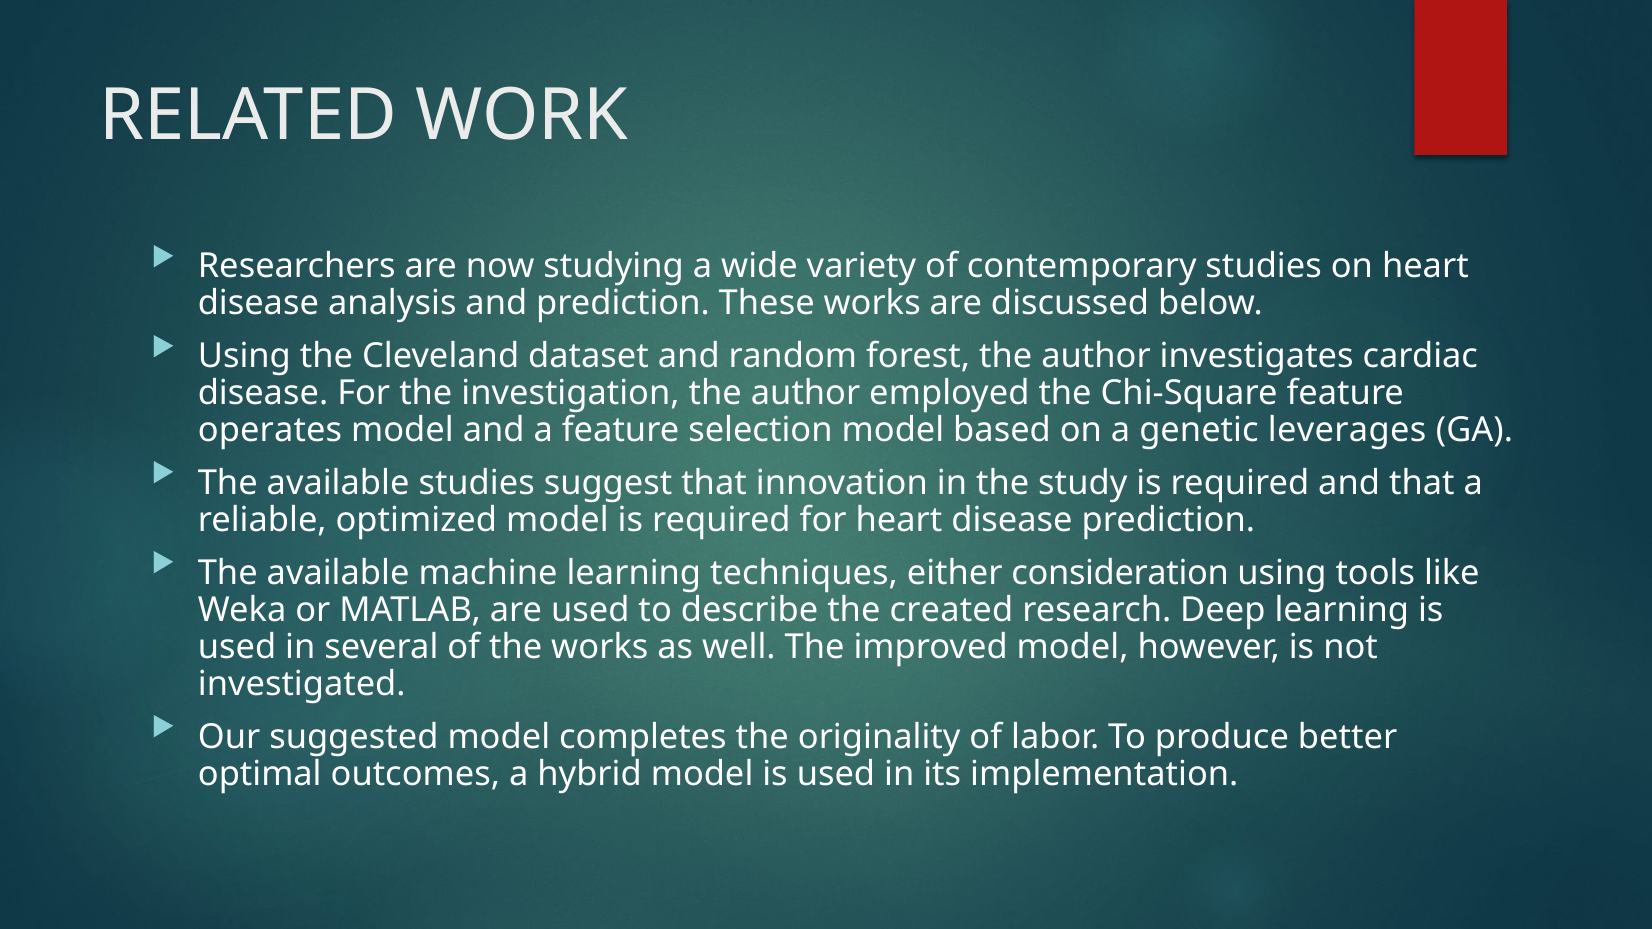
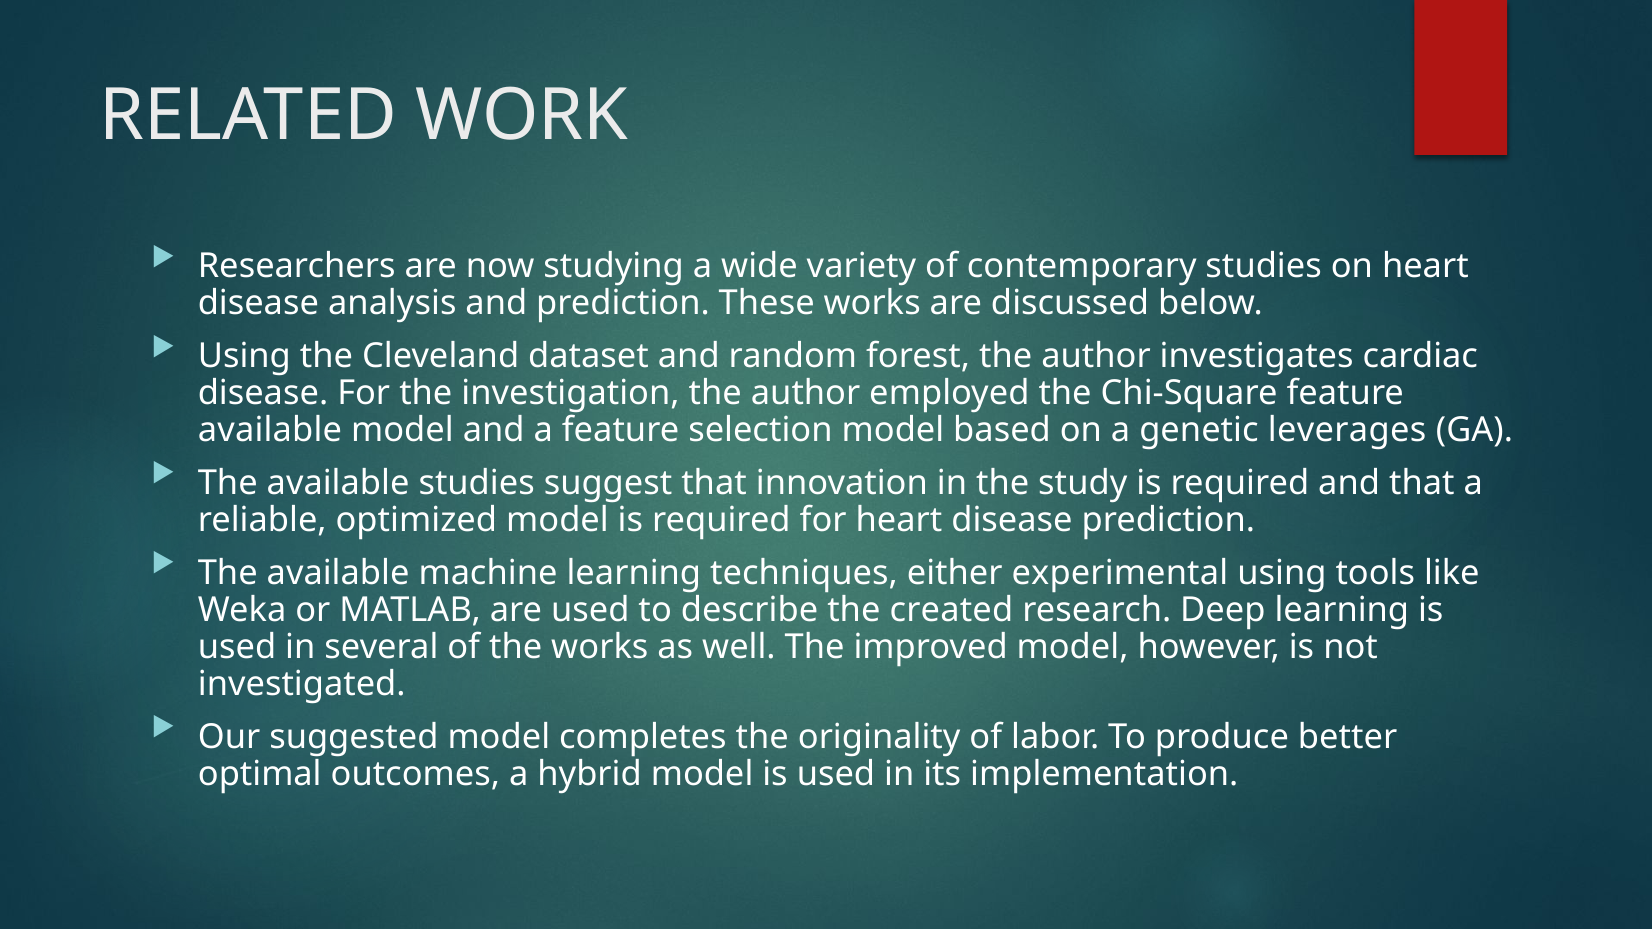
operates at (270, 431): operates -> available
consideration: consideration -> experimental
